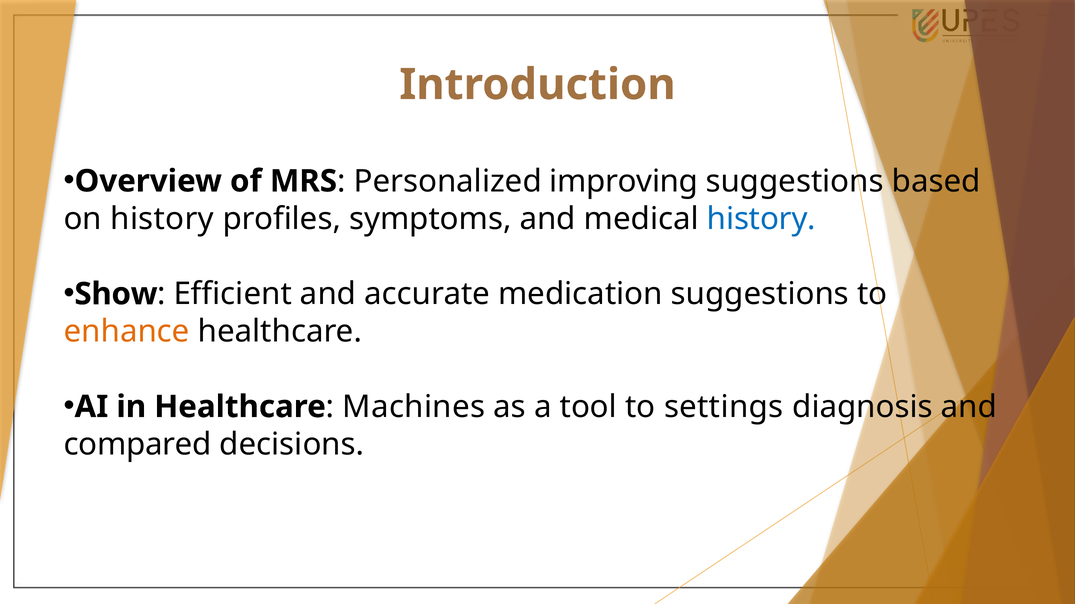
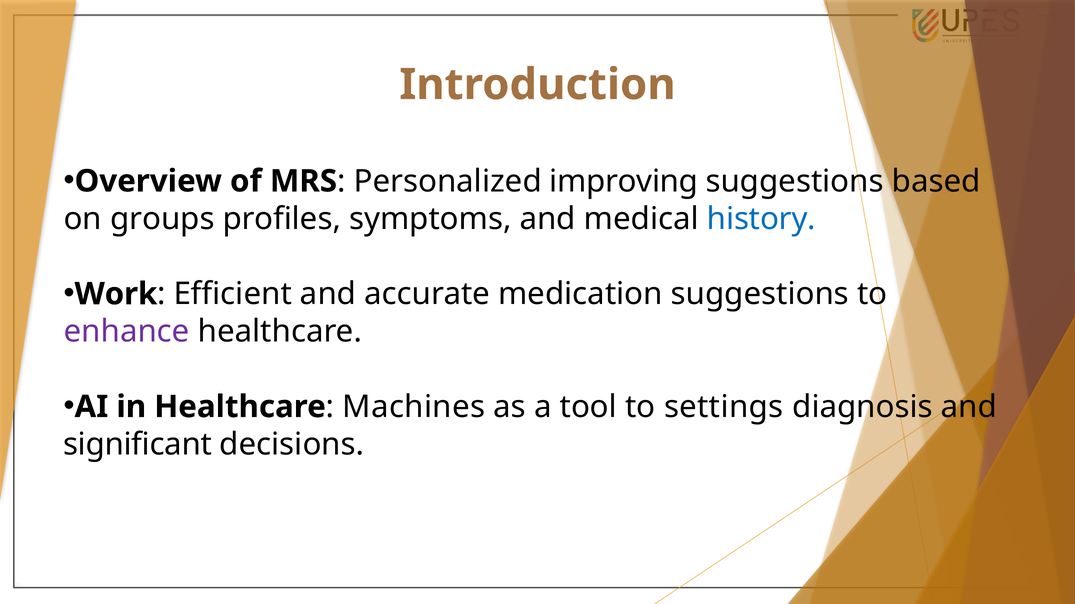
on history: history -> groups
Show: Show -> Work
enhance colour: orange -> purple
compared: compared -> significant
